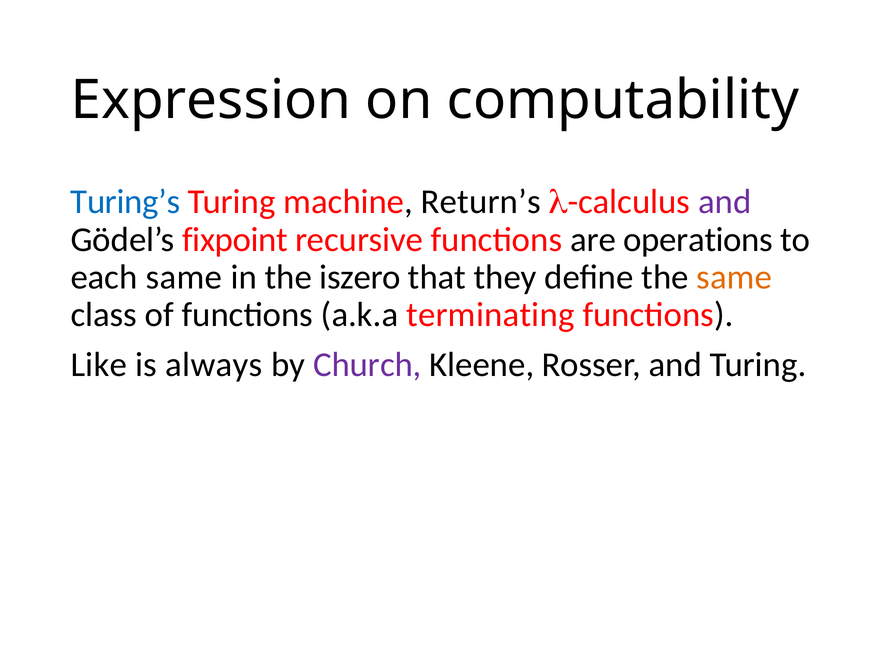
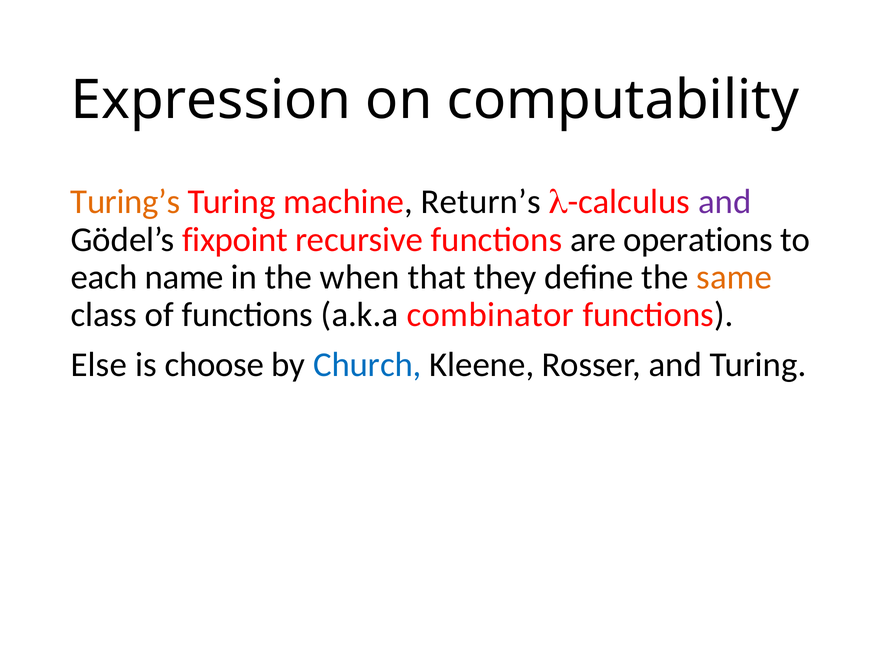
Turing’s colour: blue -> orange
each same: same -> name
iszero: iszero -> when
terminating: terminating -> combinator
Like: Like -> Else
always: always -> choose
Church colour: purple -> blue
